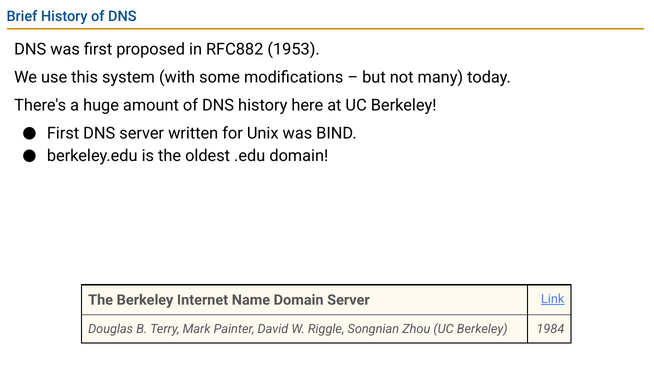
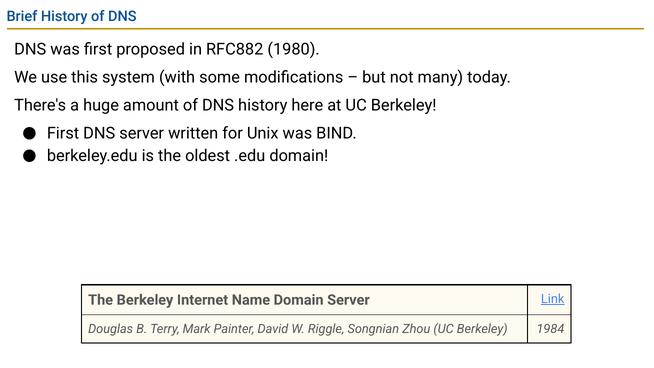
1953: 1953 -> 1980
